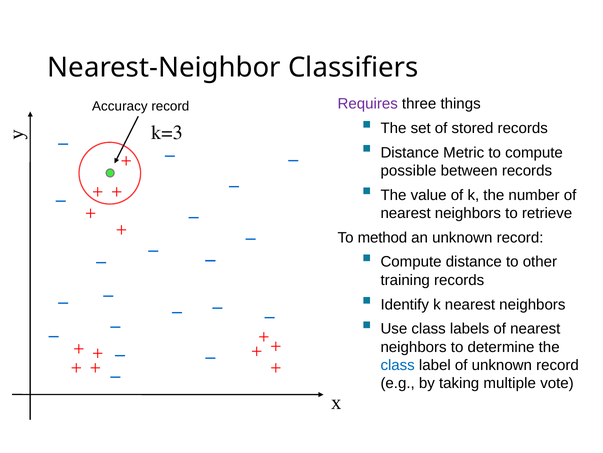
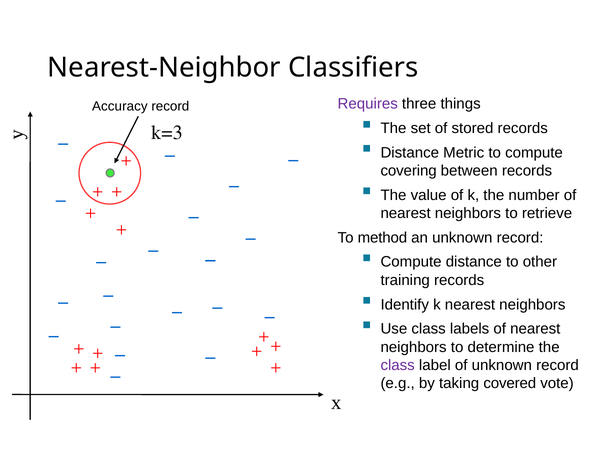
possible: possible -> covering
class at (398, 365) colour: blue -> purple
multiple: multiple -> covered
